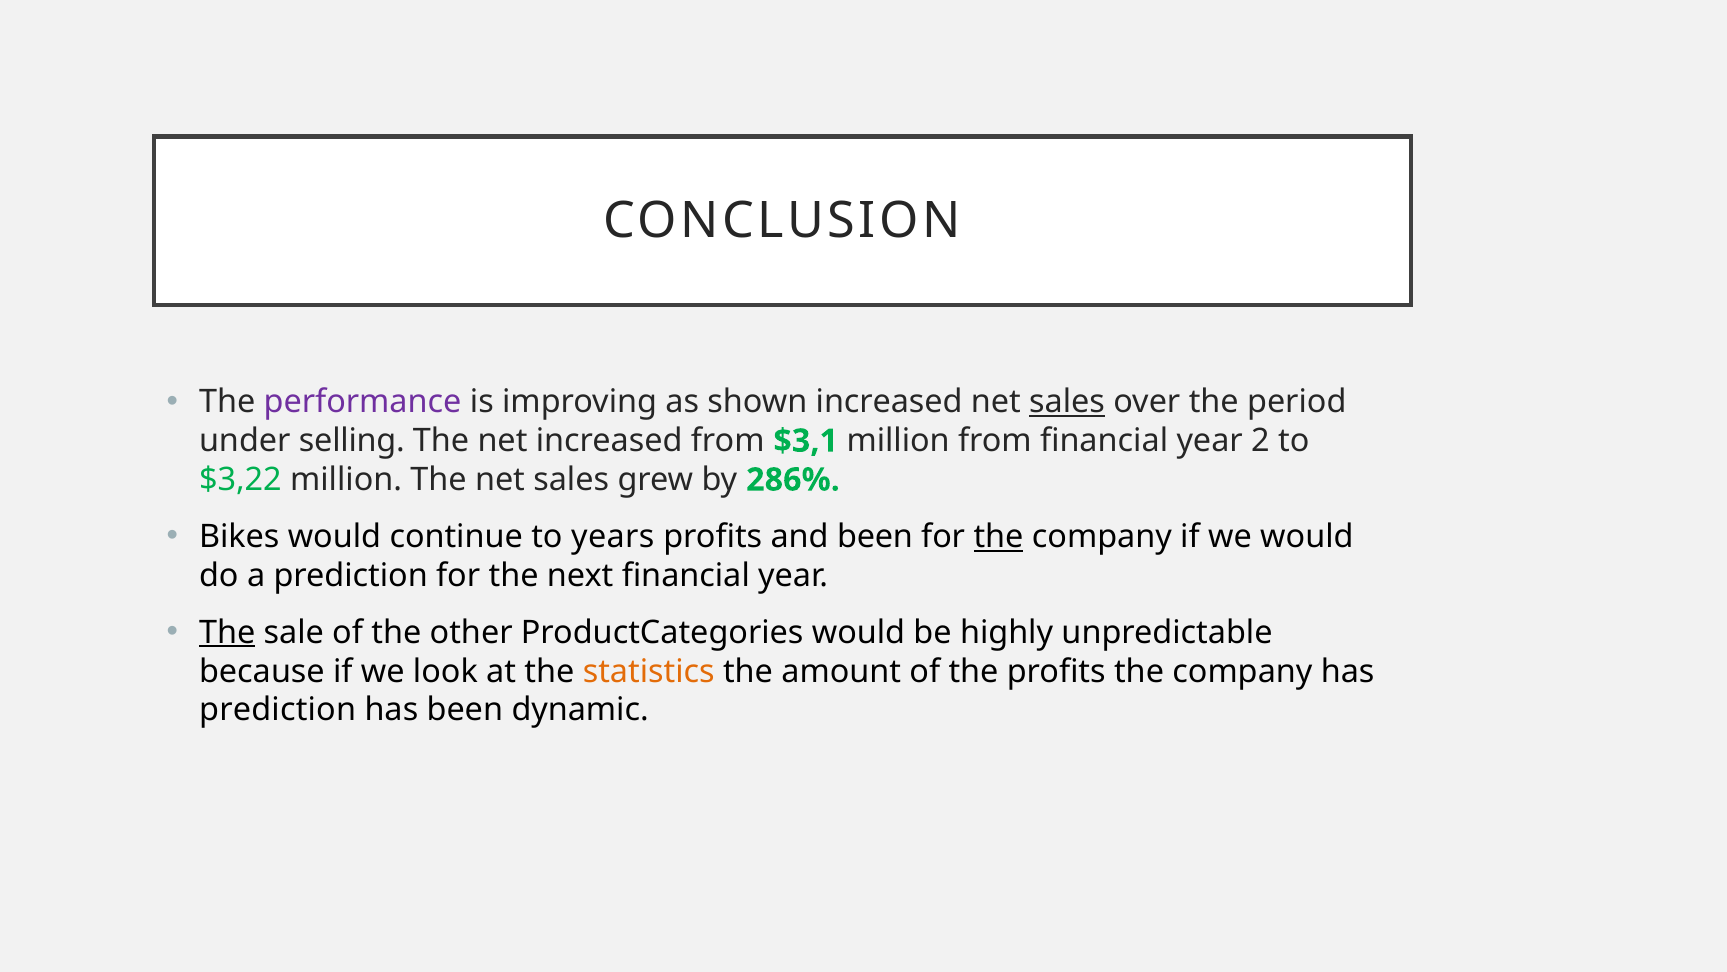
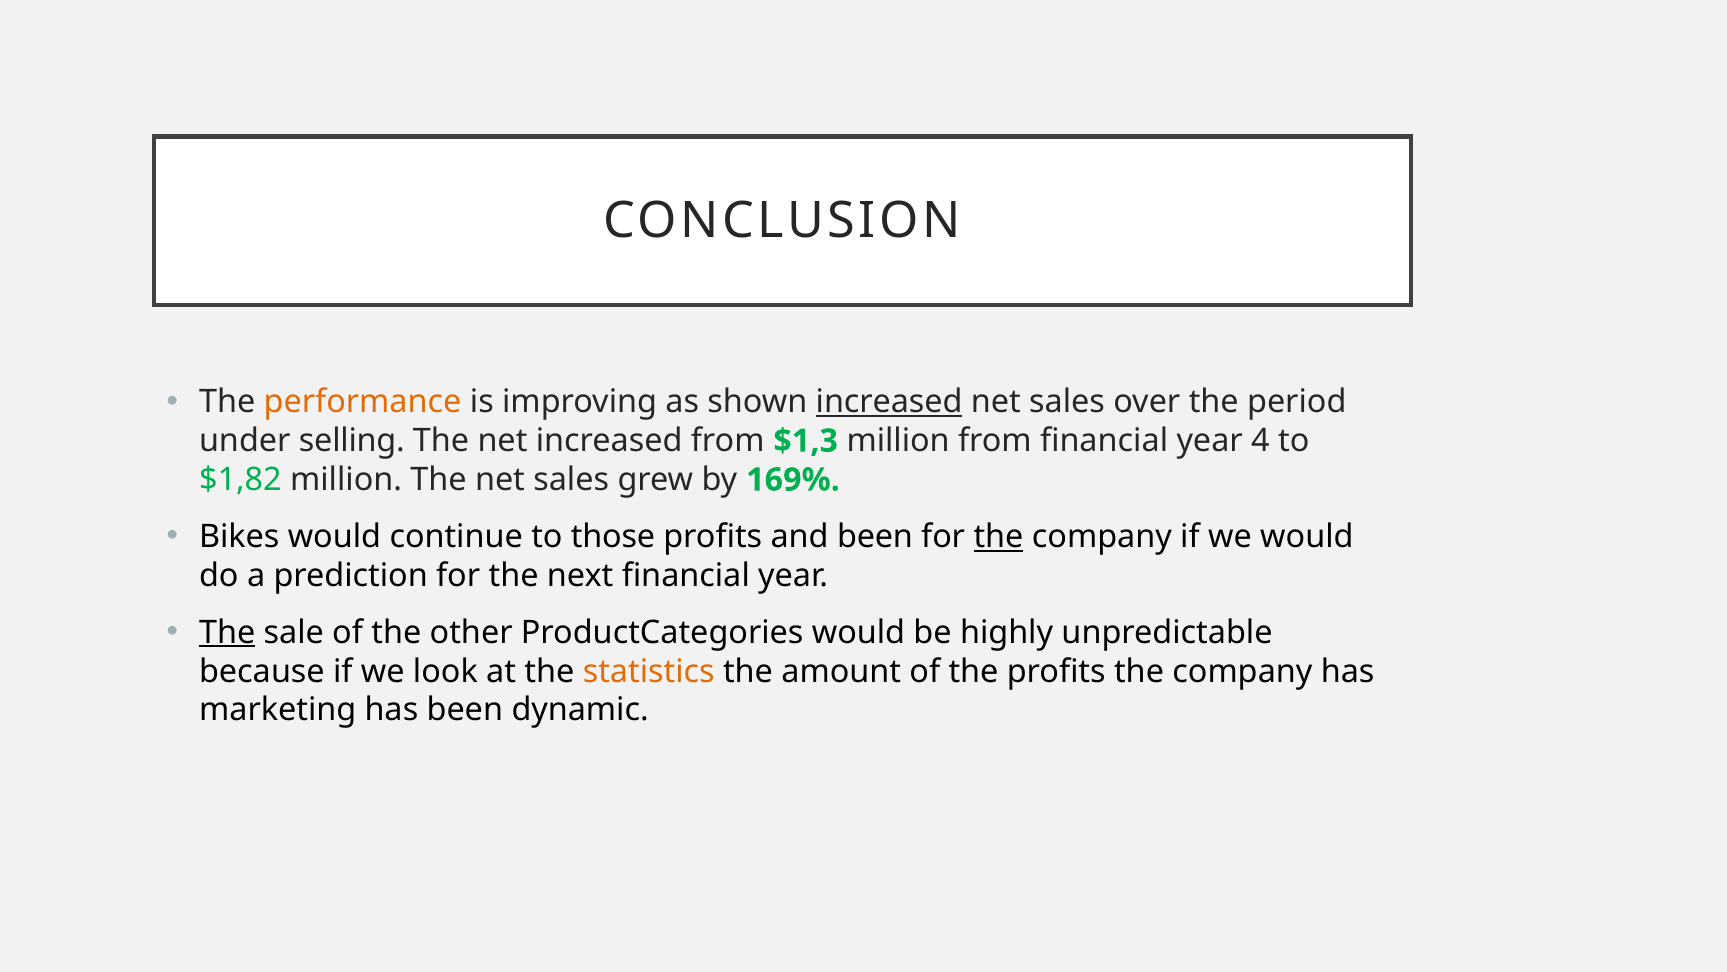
performance colour: purple -> orange
increased at (889, 402) underline: none -> present
sales at (1067, 402) underline: present -> none
$3,1: $3,1 -> $1,3
2: 2 -> 4
$3,22: $3,22 -> $1,82
286%: 286% -> 169%
years: years -> those
prediction at (278, 710): prediction -> marketing
